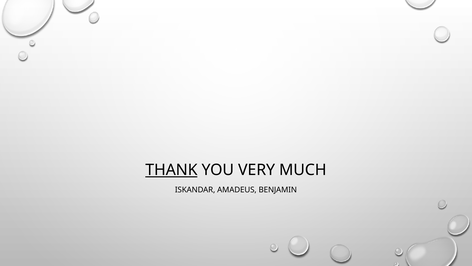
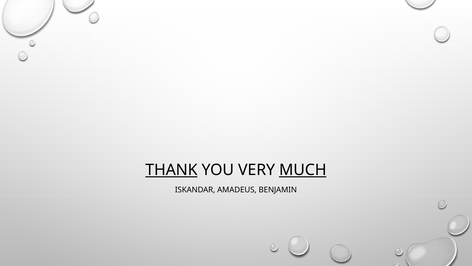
MUCH underline: none -> present
